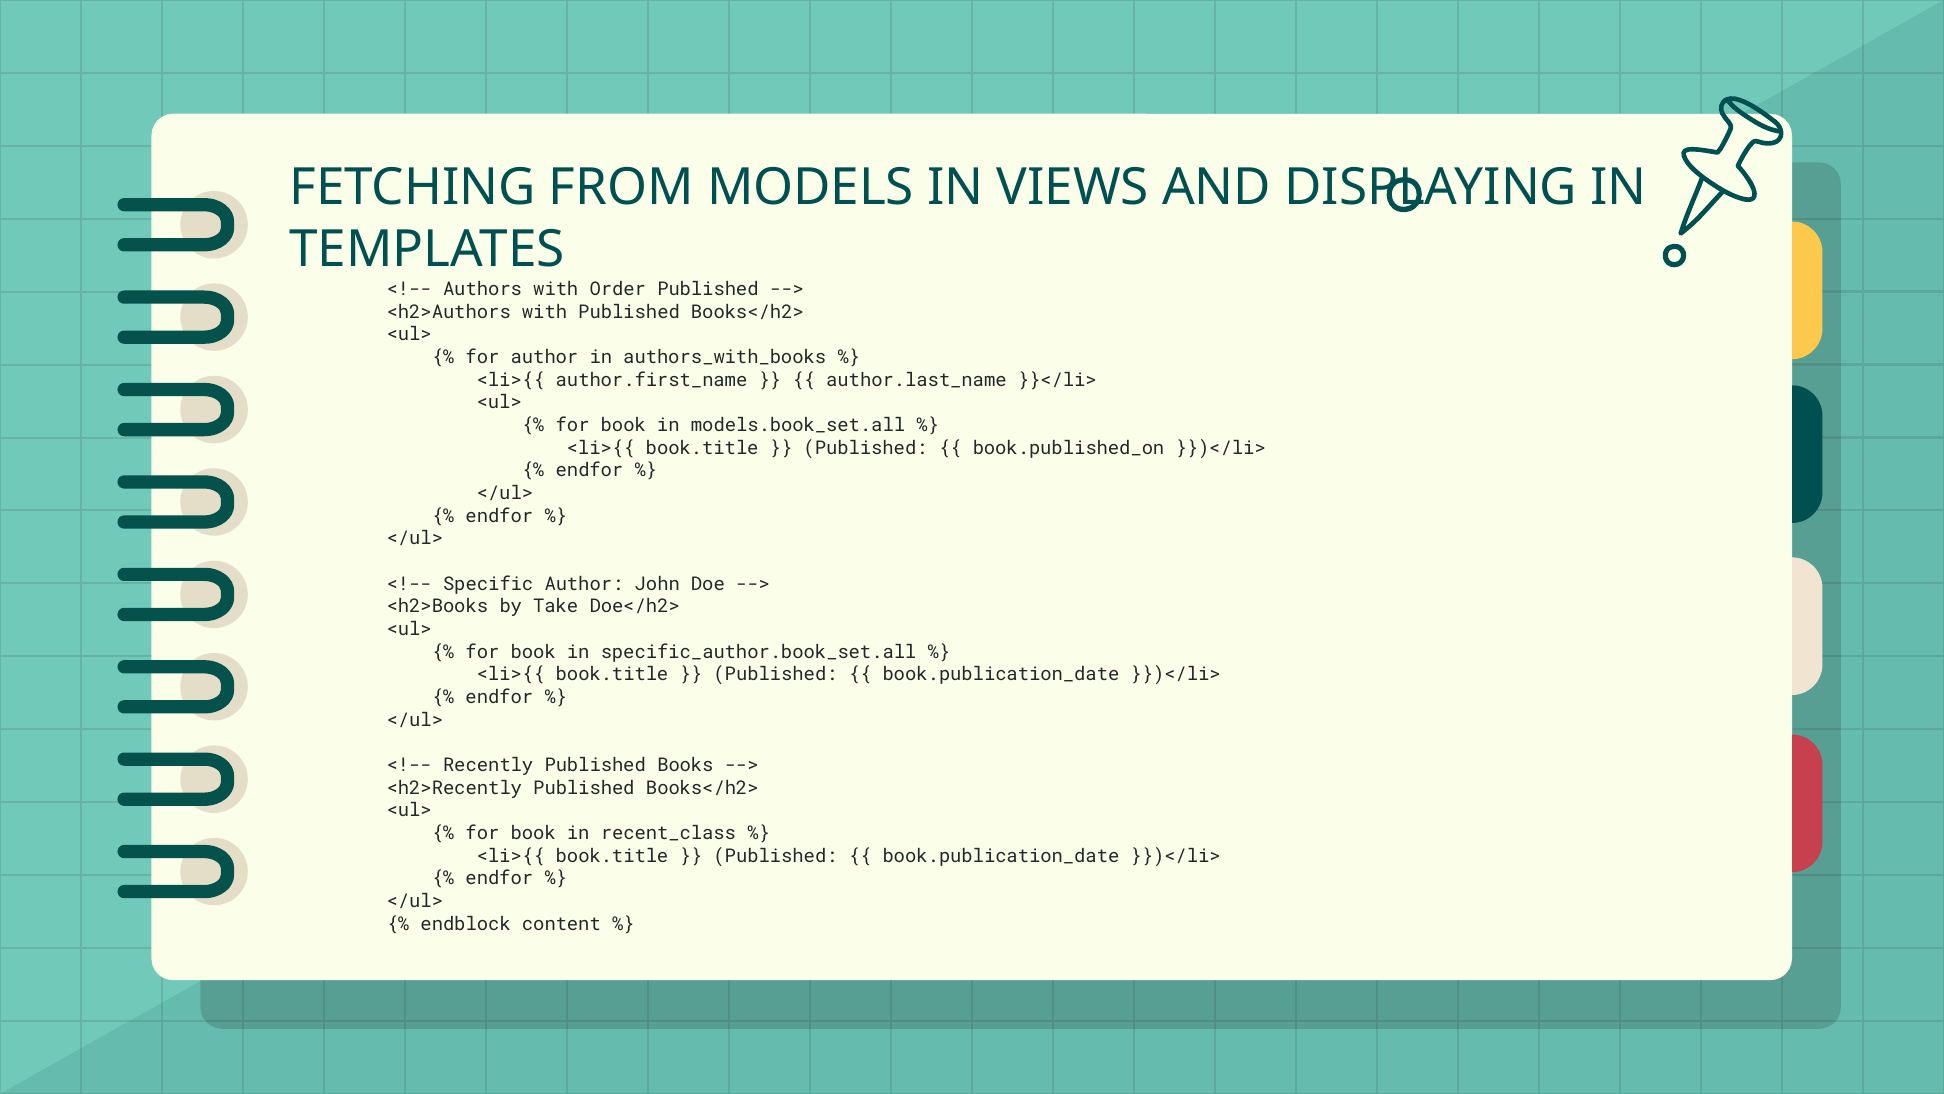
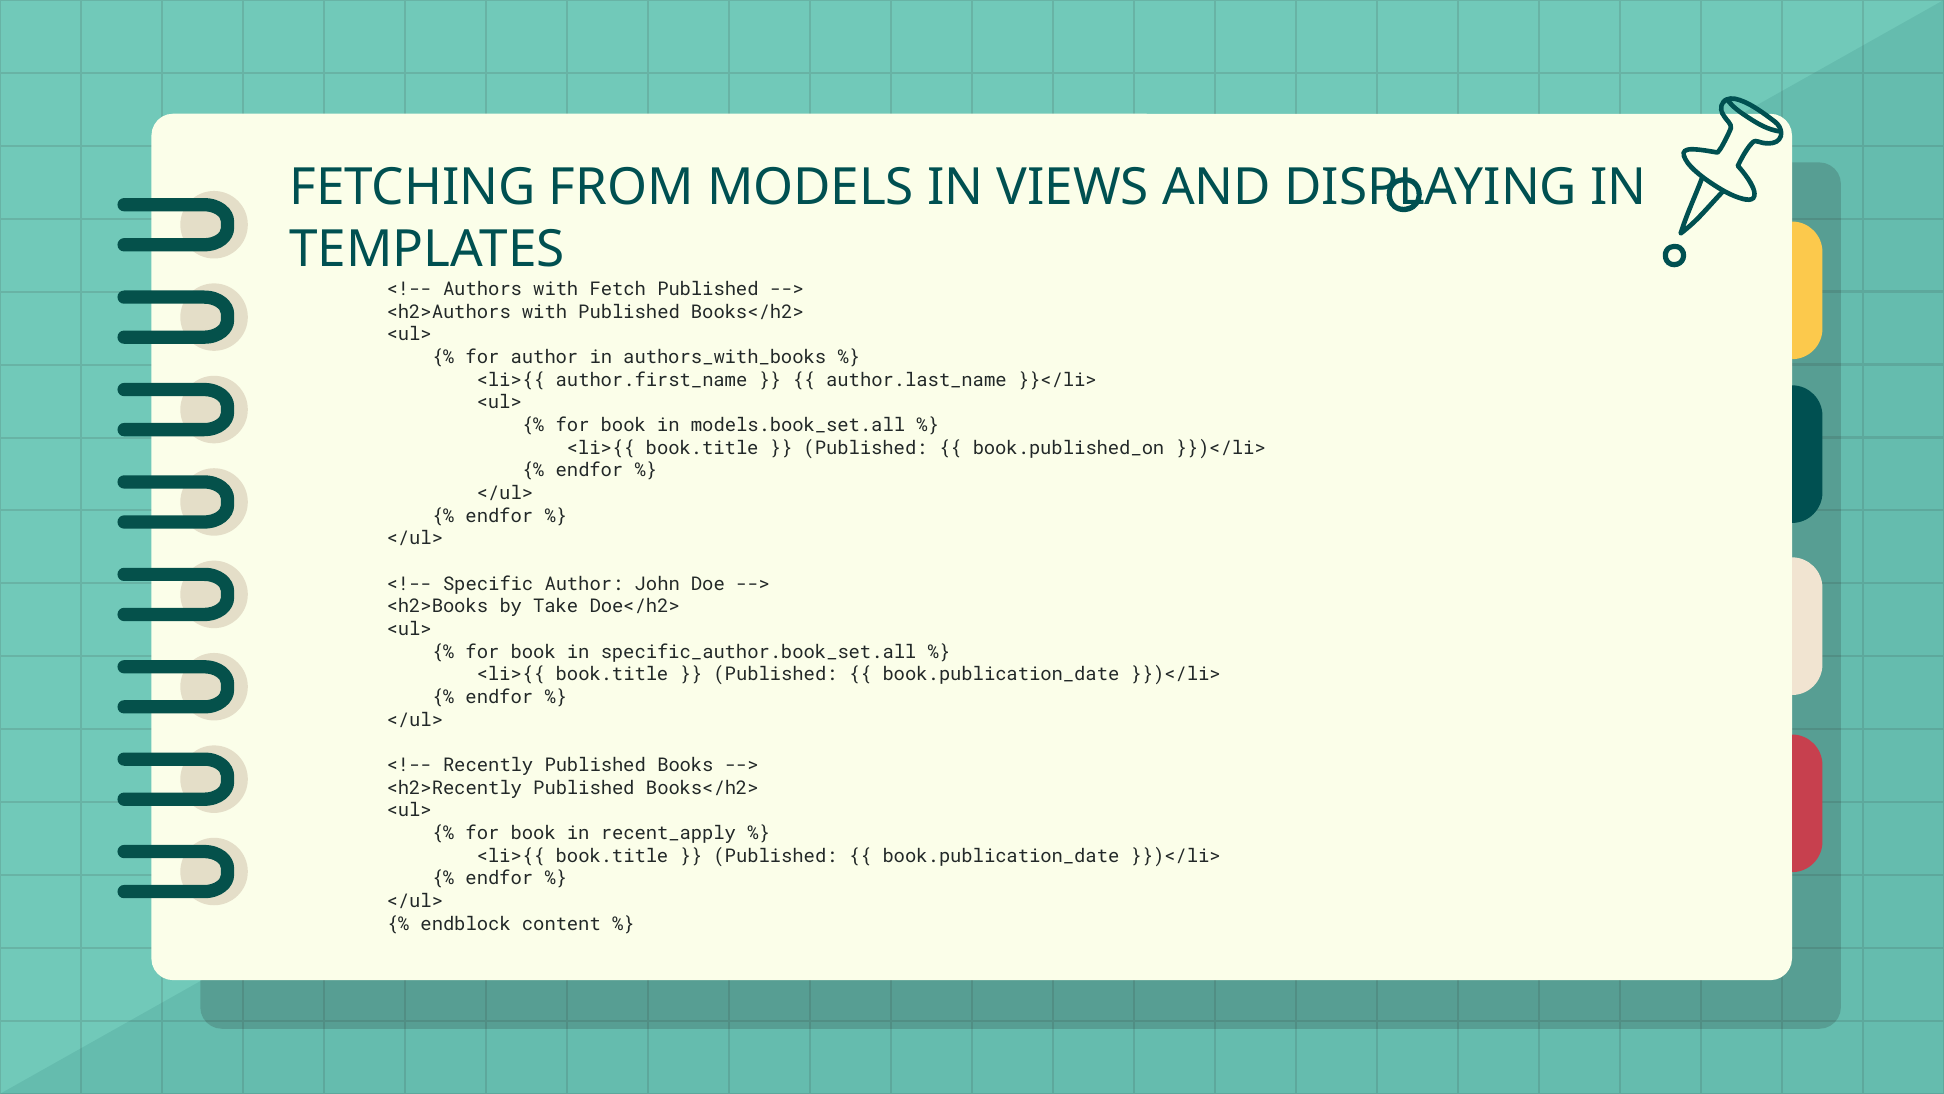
Order: Order -> Fetch
recent_class: recent_class -> recent_apply
